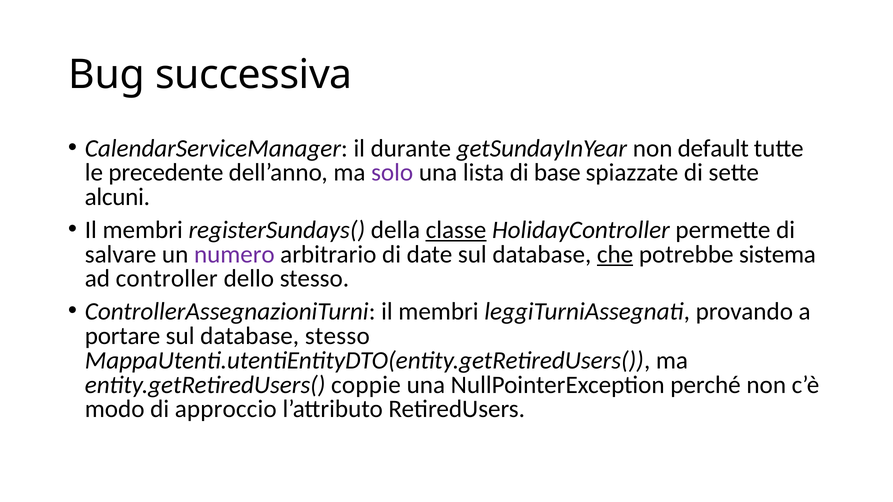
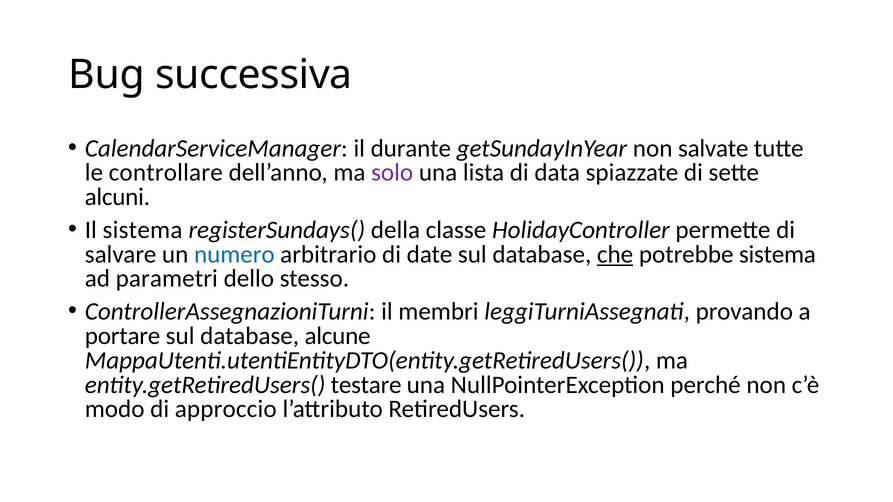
default: default -> salvate
precedente: precedente -> controllare
base: base -> data
membri at (143, 230): membri -> sistema
classe underline: present -> none
numero colour: purple -> blue
controller: controller -> parametri
database stesso: stesso -> alcune
coppie: coppie -> testare
